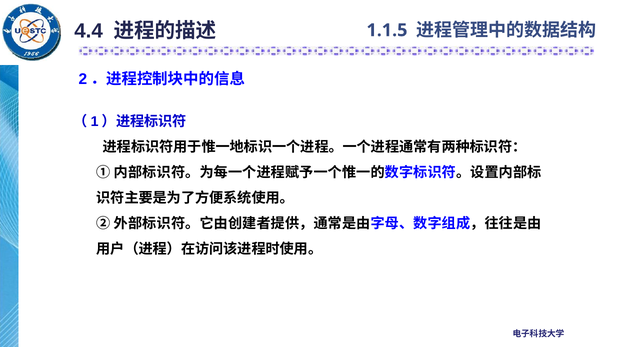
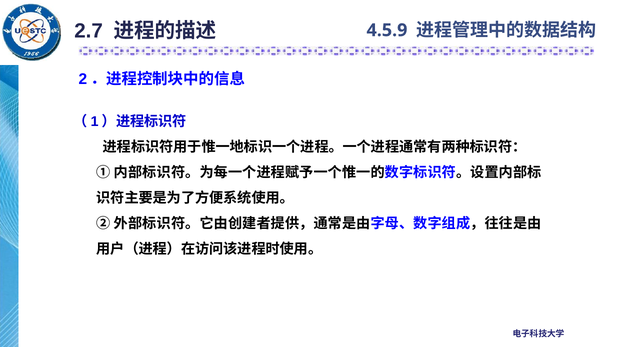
4.4: 4.4 -> 2.7
1.1.5: 1.1.5 -> 4.5.9
